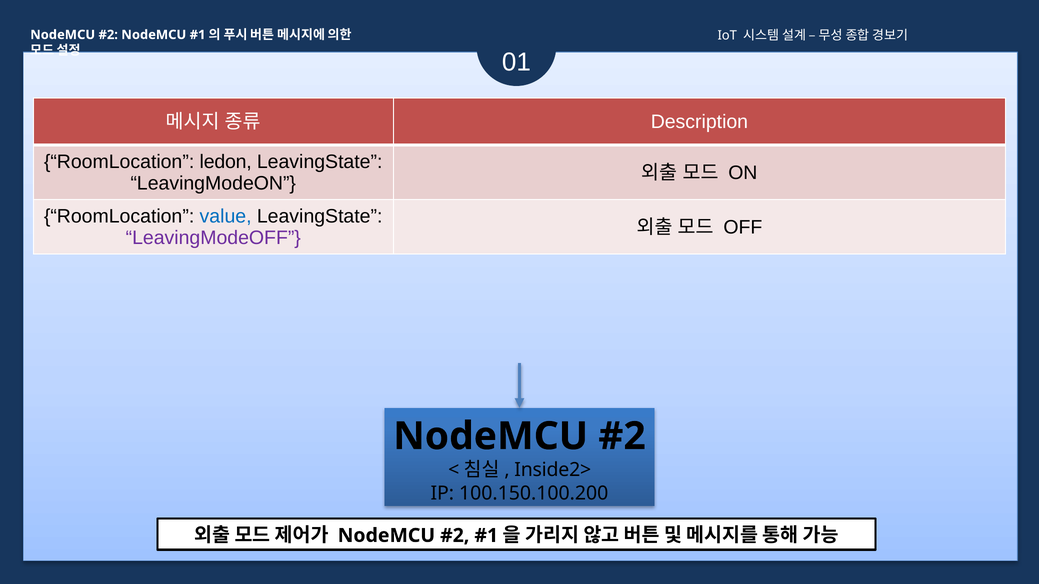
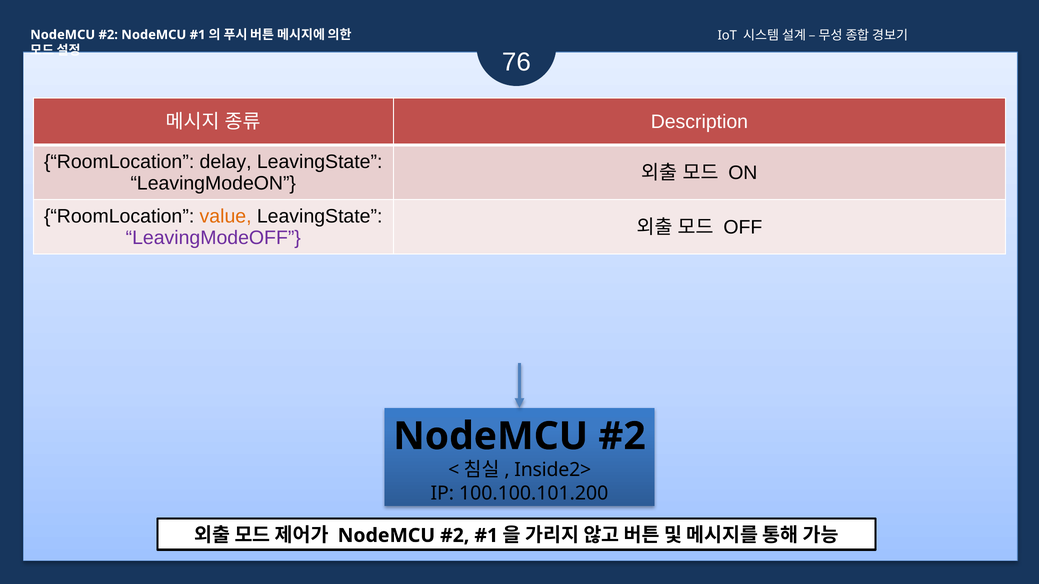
01: 01 -> 76
ledon: ledon -> delay
value colour: blue -> orange
100.150.100.200: 100.150.100.200 -> 100.100.101.200
